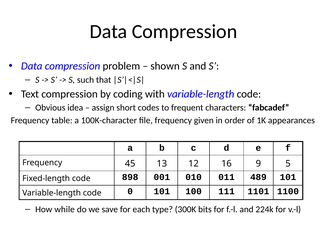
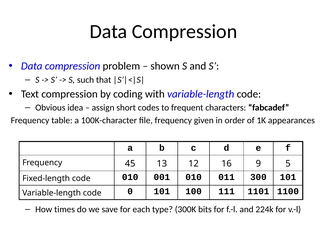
code 898: 898 -> 010
489: 489 -> 300
while: while -> times
